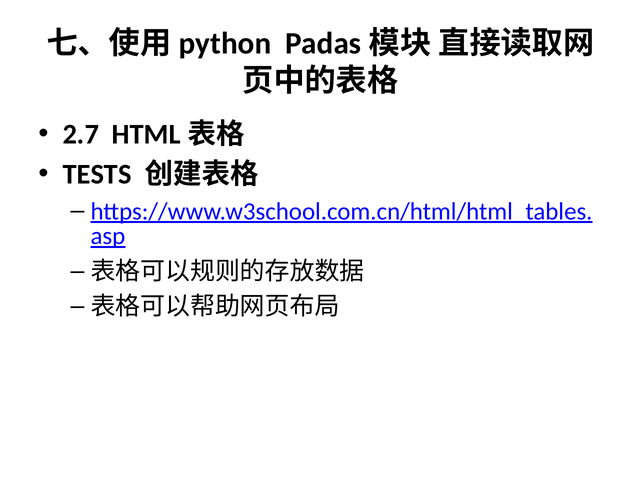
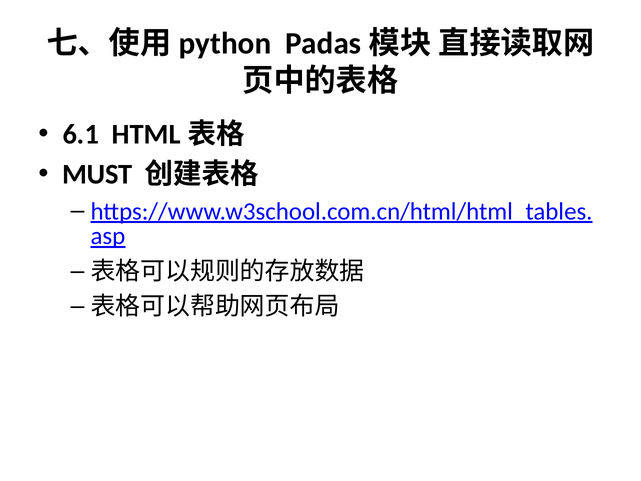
2.7: 2.7 -> 6.1
TESTS: TESTS -> MUST
